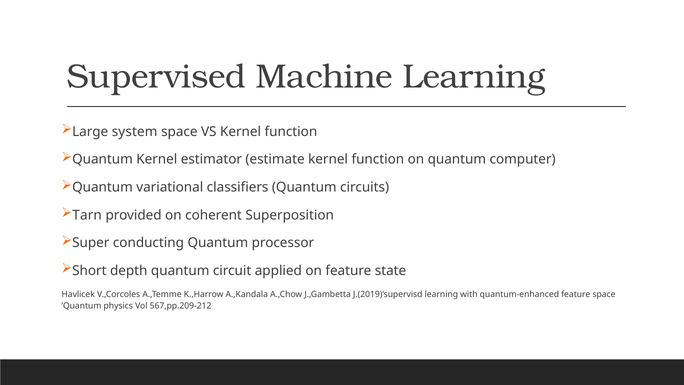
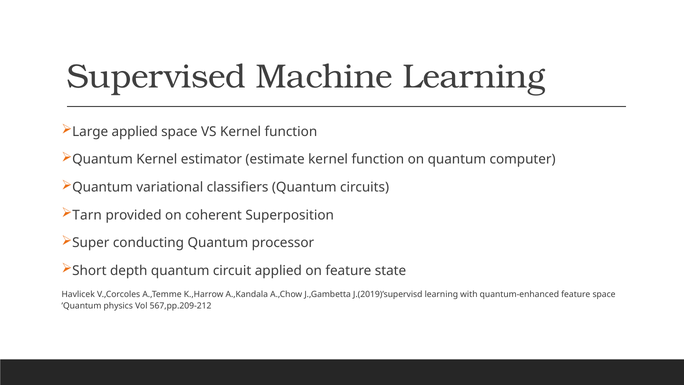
Large system: system -> applied
